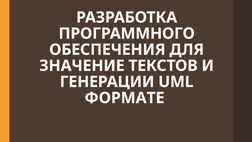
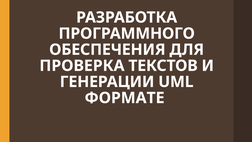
ЗНАЧЕНИЕ: ЗНАЧЕНИЕ -> ПРОВЕРКА
